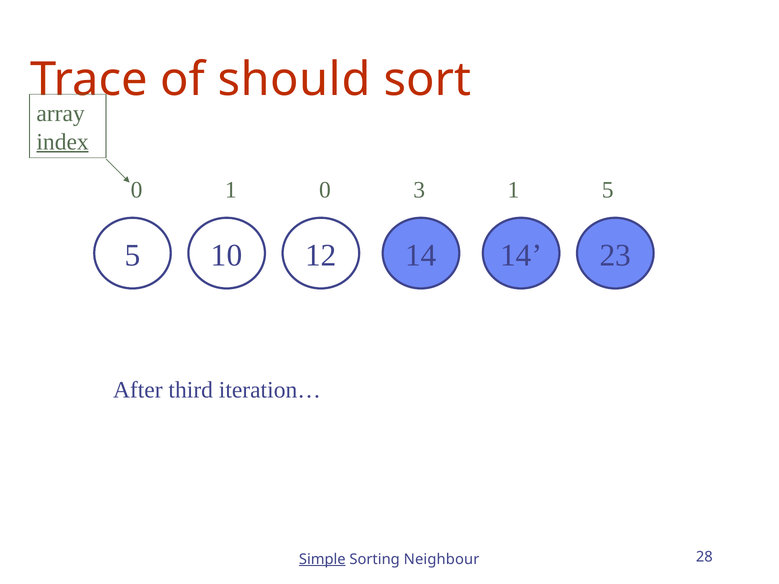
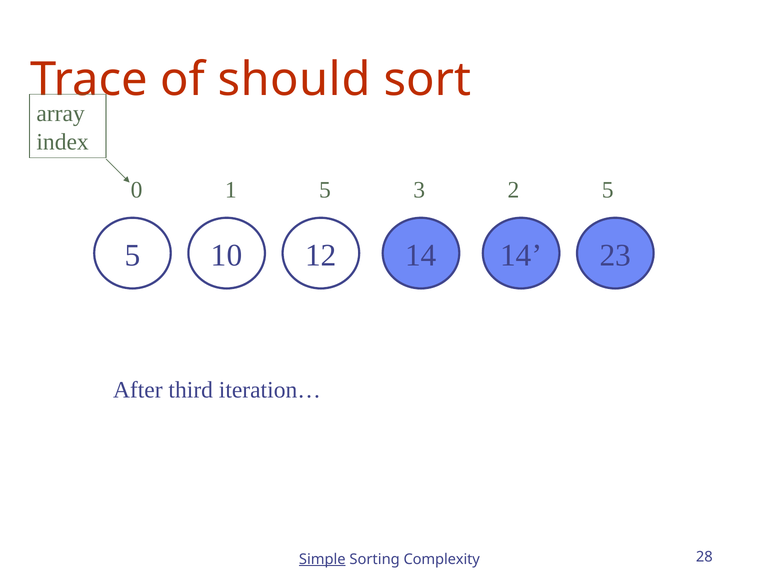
index underline: present -> none
1 0: 0 -> 5
3 1: 1 -> 2
Neighbour: Neighbour -> Complexity
